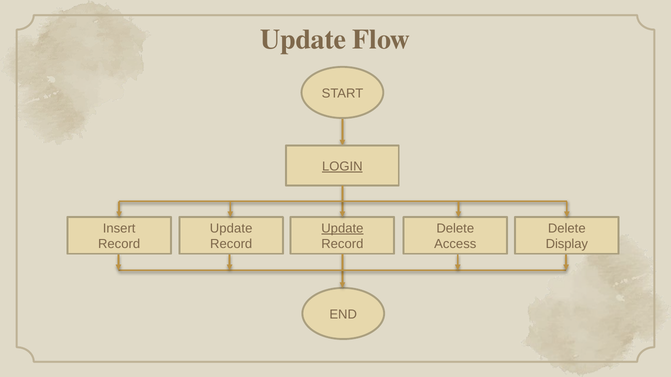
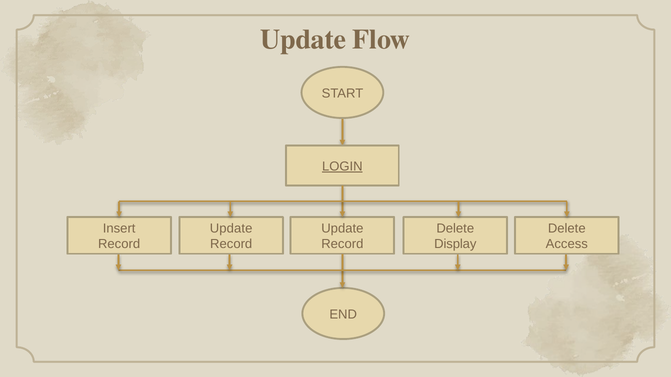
Update at (342, 229) underline: present -> none
Access: Access -> Display
Display: Display -> Access
